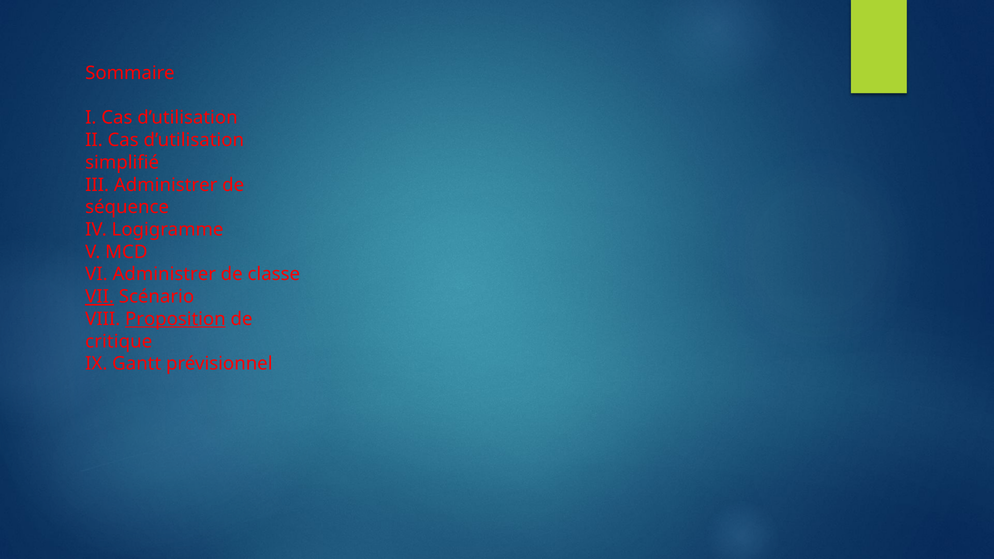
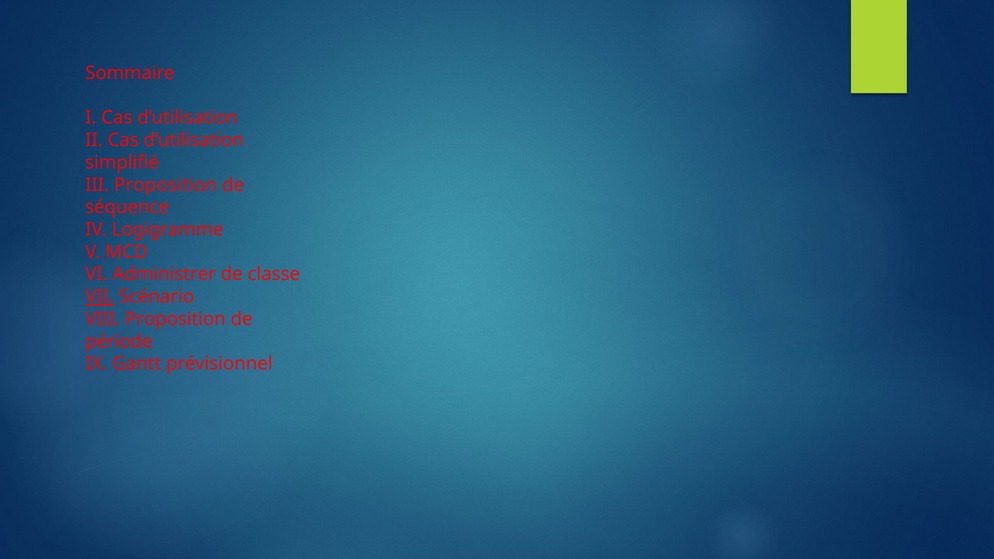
III Administrer: Administrer -> Proposition
Proposition at (175, 319) underline: present -> none
critique: critique -> période
